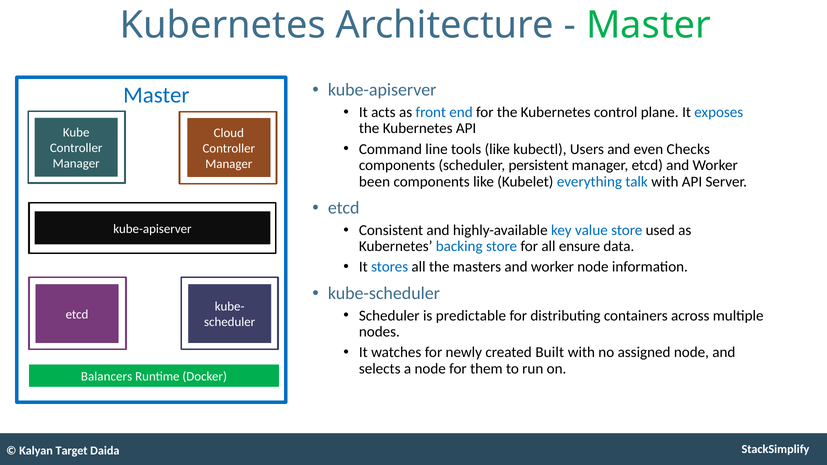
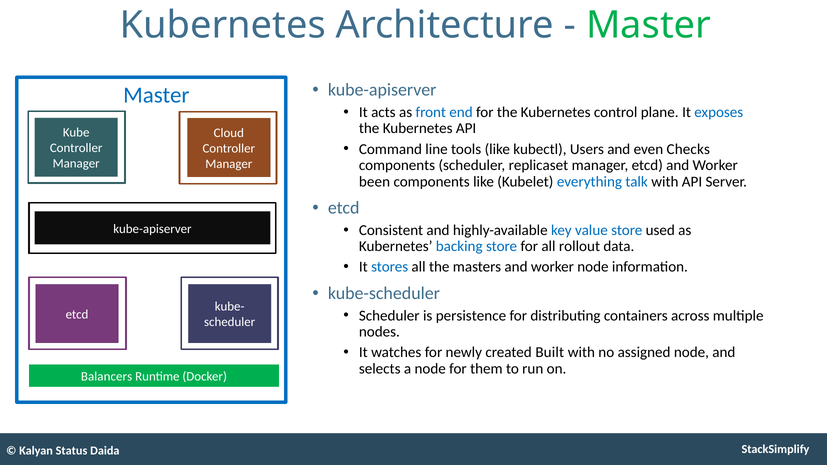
persistent: persistent -> replicaset
ensure: ensure -> rollout
predictable: predictable -> persistence
Target: Target -> Status
